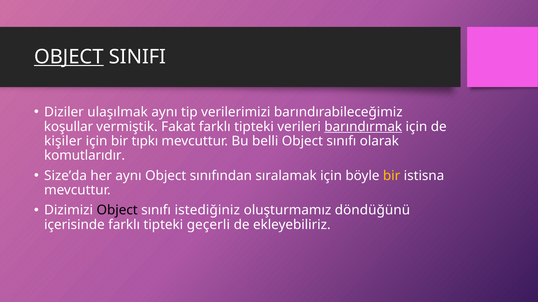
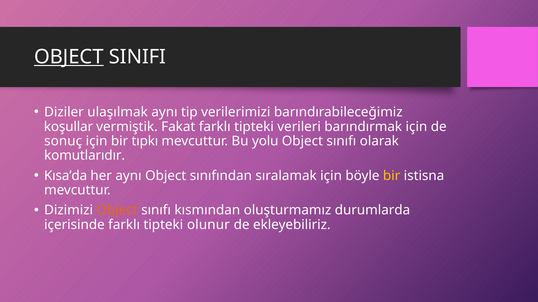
barındırmak underline: present -> none
kişiler: kişiler -> sonuç
belli: belli -> yolu
Size’da: Size’da -> Kısa’da
Object at (117, 211) colour: black -> orange
istediğiniz: istediğiniz -> kısmından
döndüğünü: döndüğünü -> durumlarda
geçerli: geçerli -> olunur
